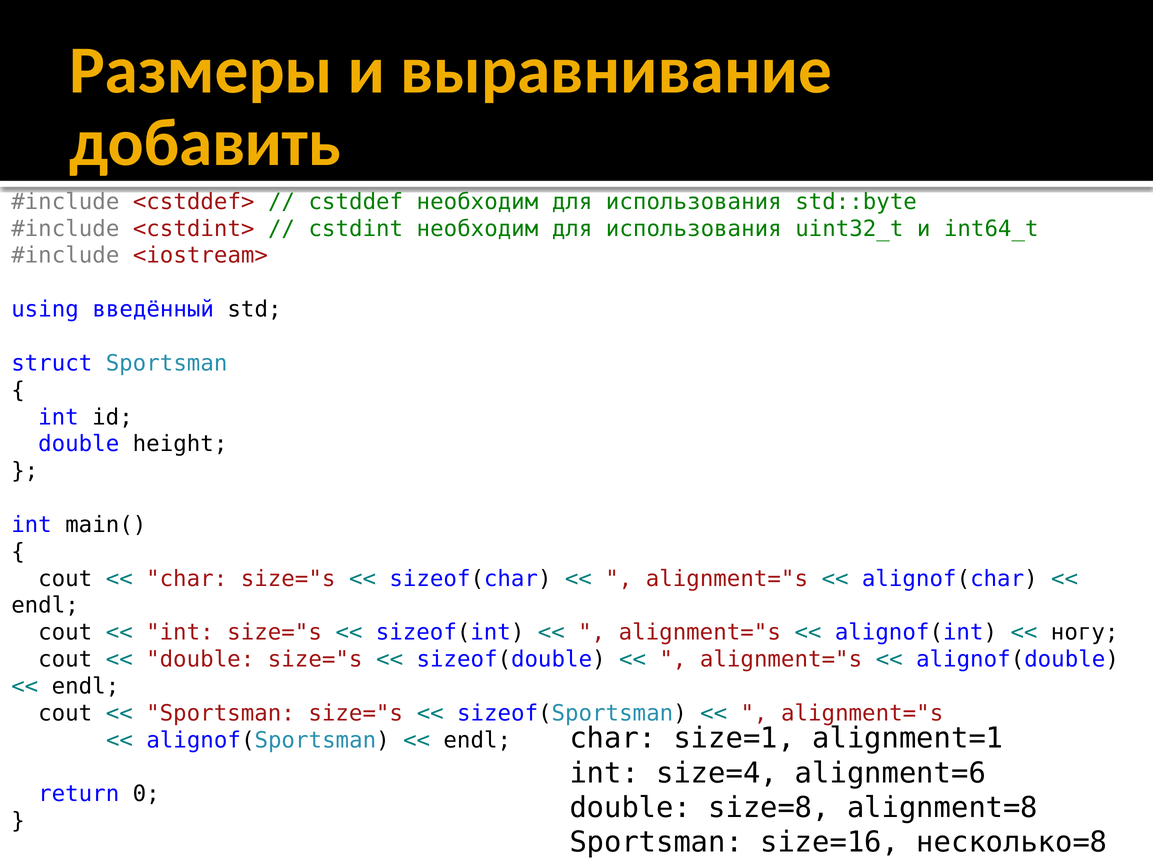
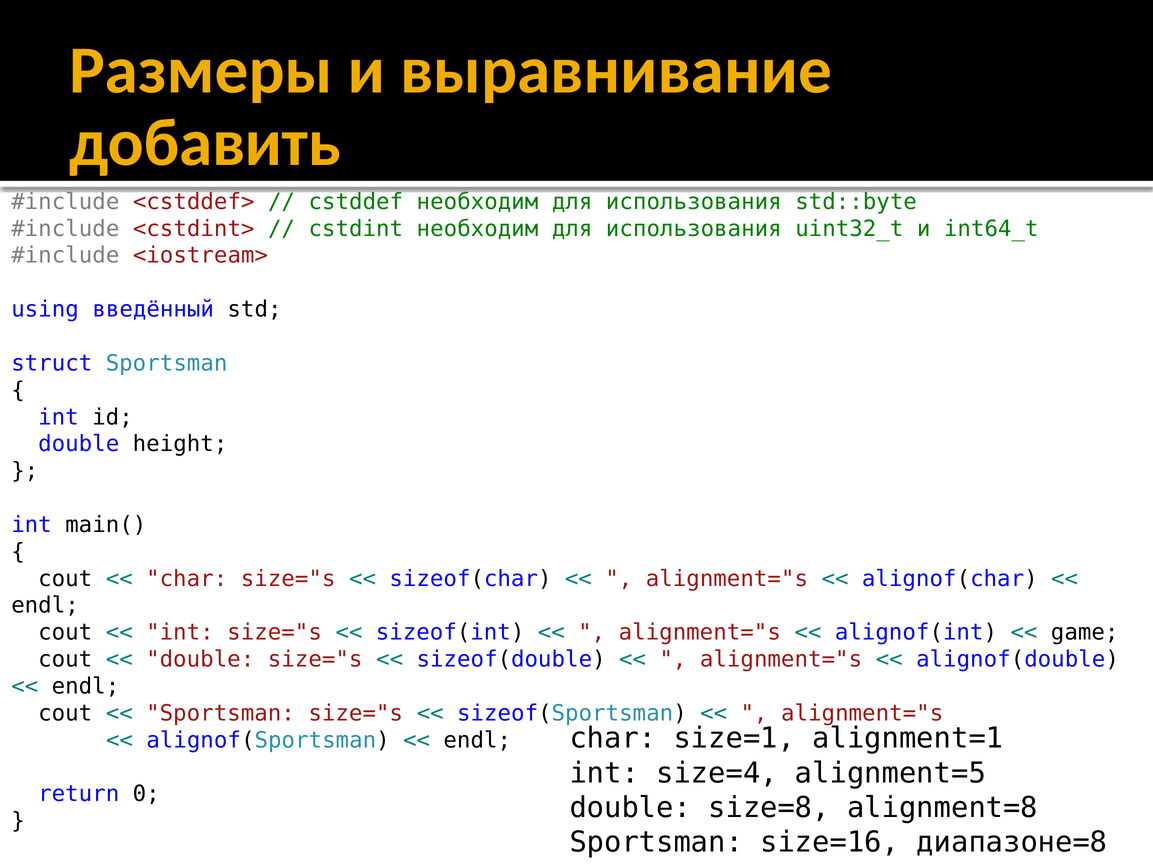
ногу: ногу -> game
alignment=6: alignment=6 -> alignment=5
несколько=8: несколько=8 -> диапазоне=8
